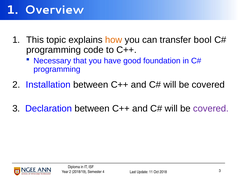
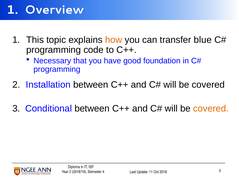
bool: bool -> blue
Declaration: Declaration -> Conditional
covered at (211, 109) colour: purple -> orange
